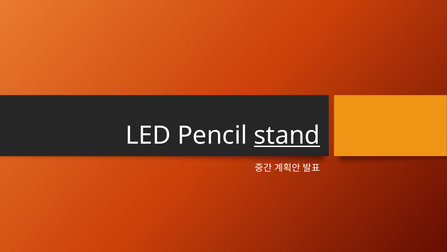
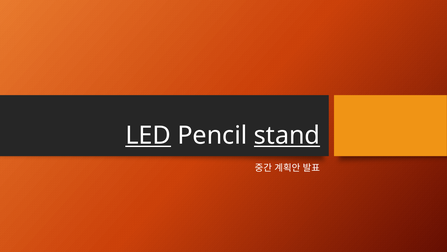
LED underline: none -> present
